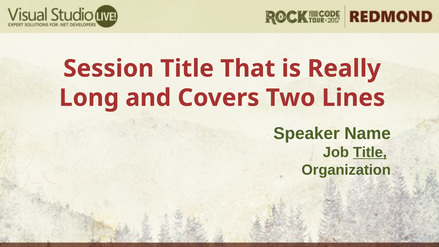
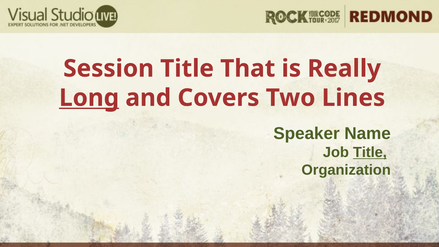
Long underline: none -> present
